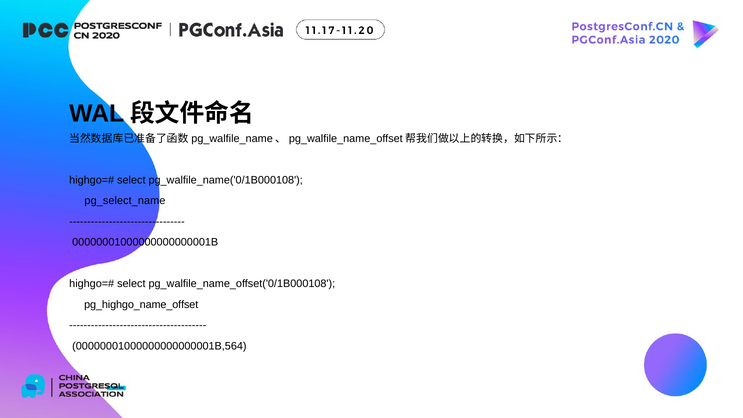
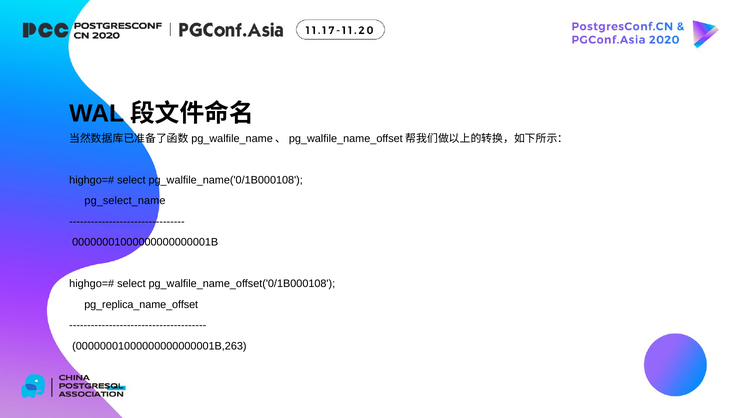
pg_highgo_name_offset: pg_highgo_name_offset -> pg_replica_name_offset
00000001000000000000001B,564: 00000001000000000000001B,564 -> 00000001000000000000001B,263
